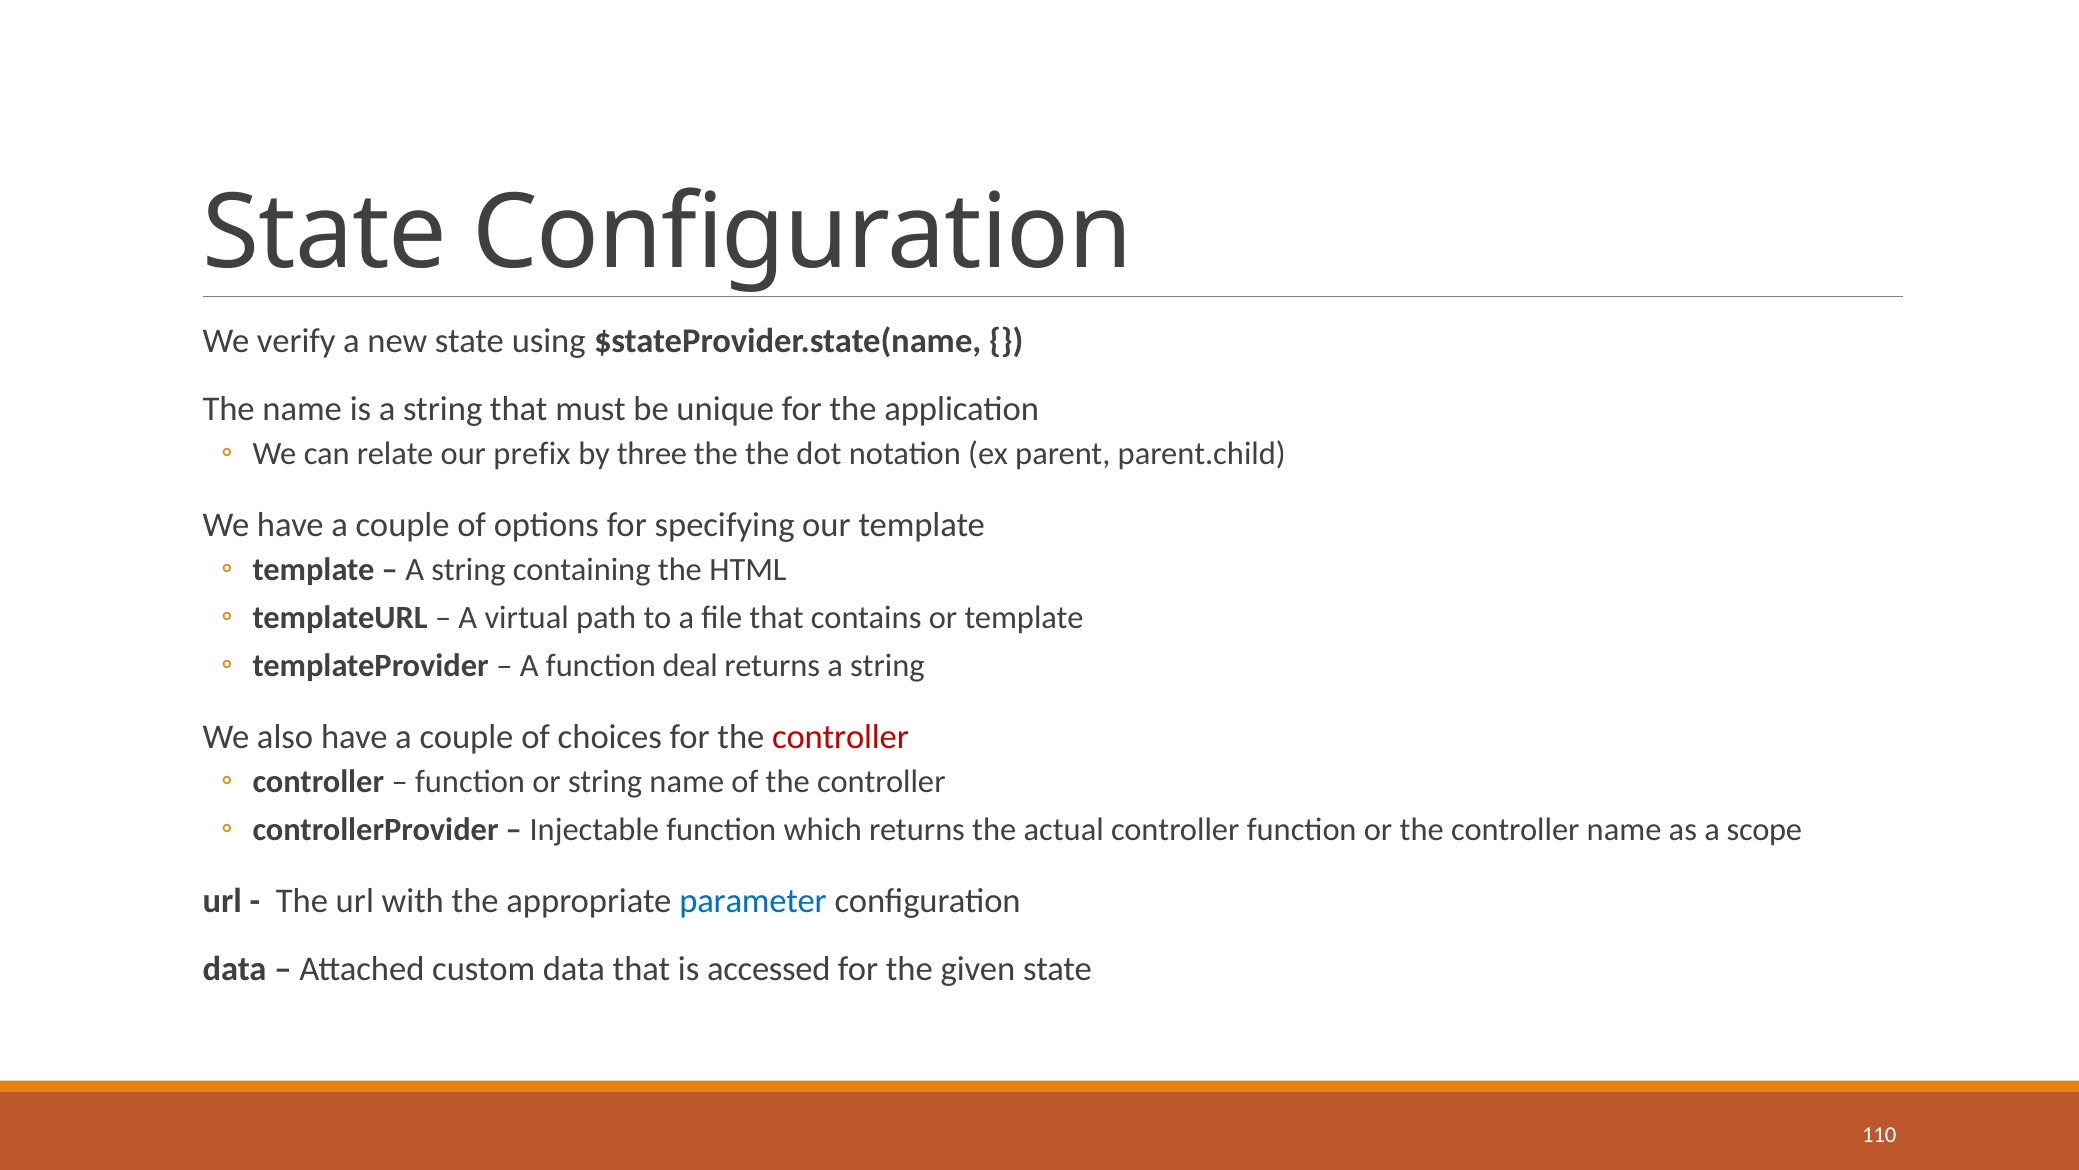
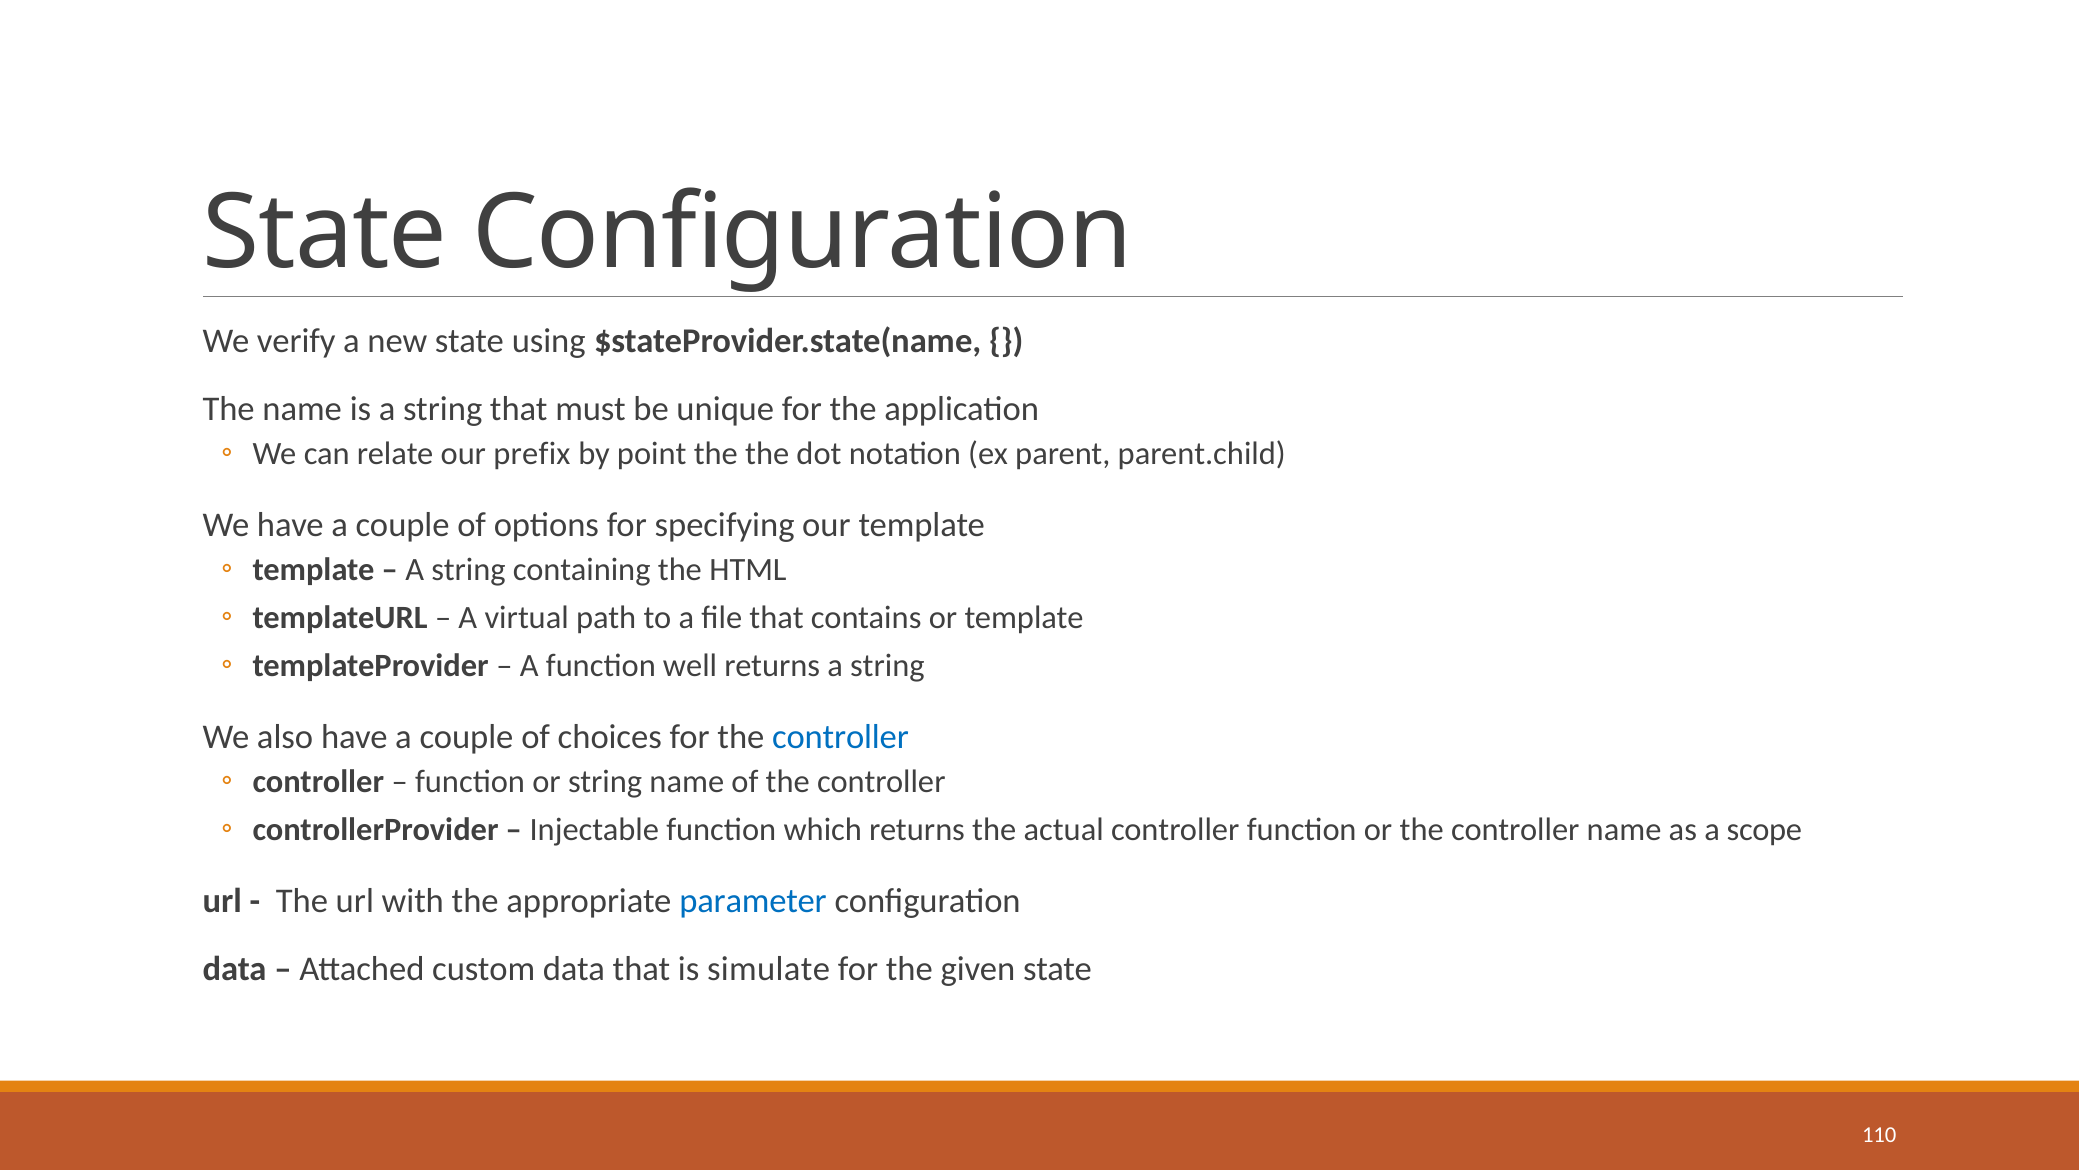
three: three -> point
deal: deal -> well
controller at (840, 737) colour: red -> blue
accessed: accessed -> simulate
